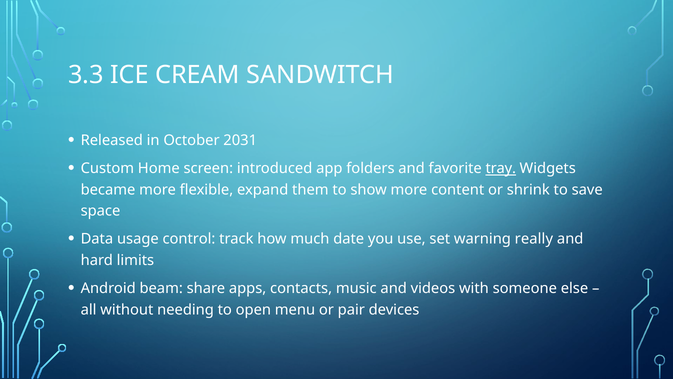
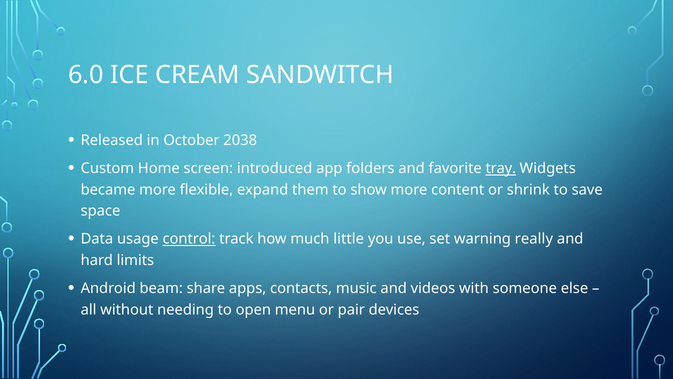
3.3: 3.3 -> 6.0
2031: 2031 -> 2038
control underline: none -> present
date: date -> little
